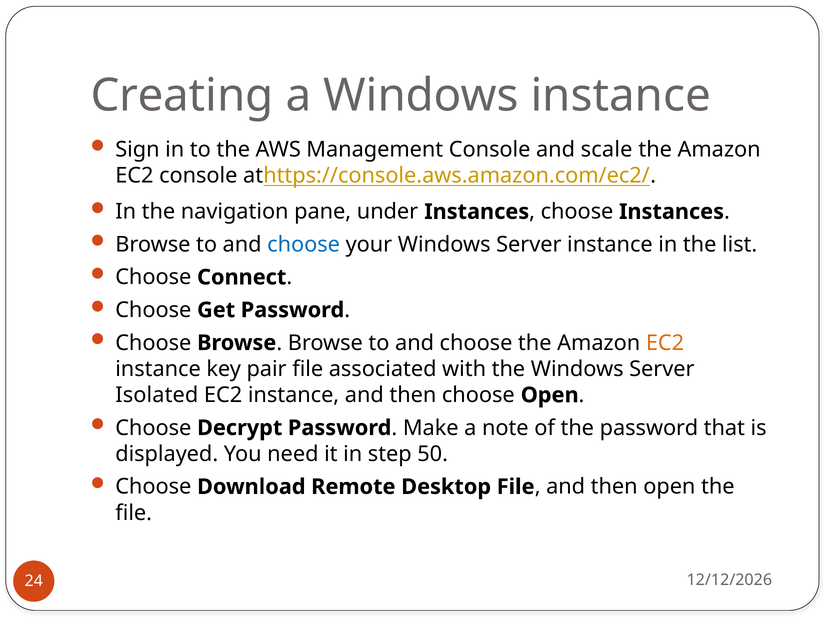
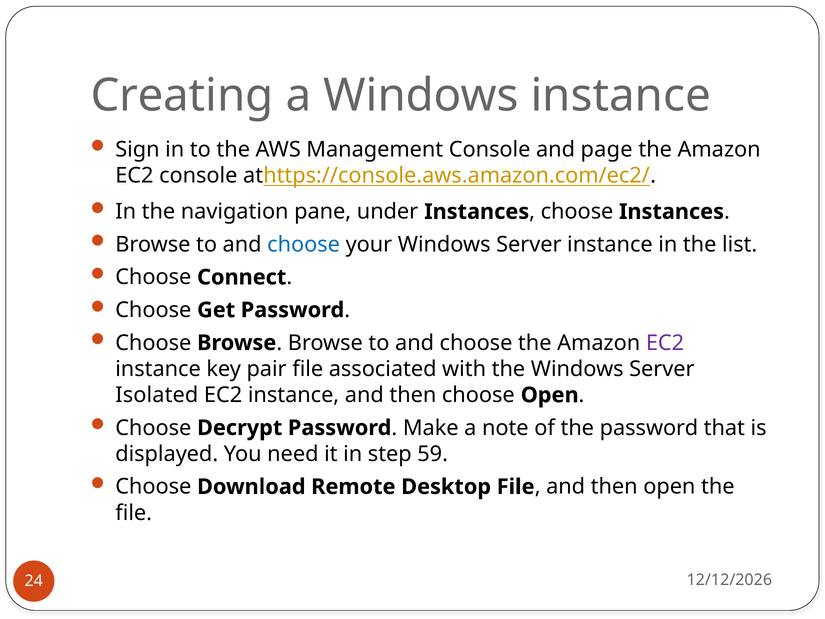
scale: scale -> page
EC2 at (665, 343) colour: orange -> purple
50: 50 -> 59
